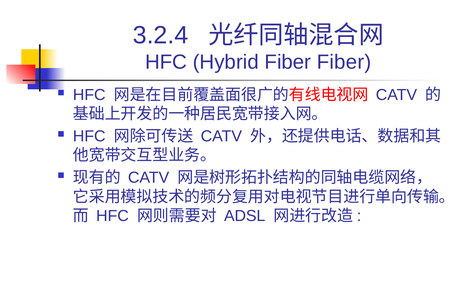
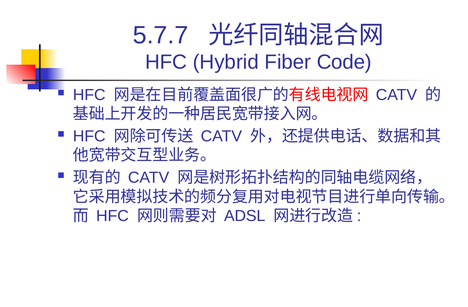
3.2.4: 3.2.4 -> 5.7.7
Fiber Fiber: Fiber -> Code
